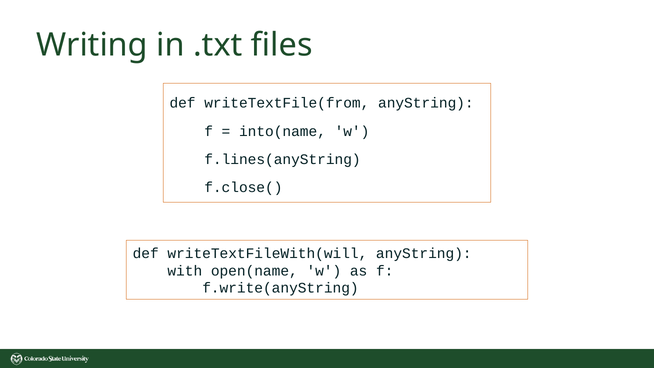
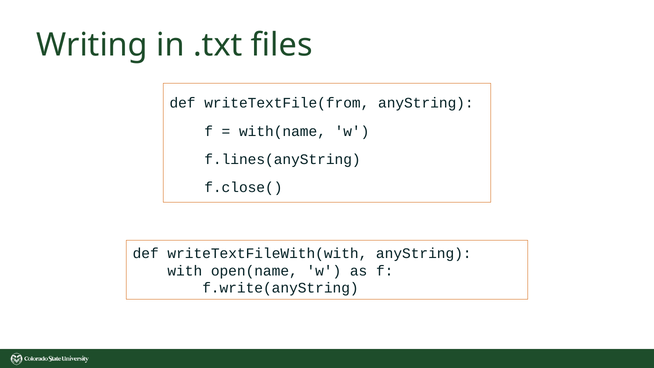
into(name: into(name -> with(name
writeTextFileWith(will: writeTextFileWith(will -> writeTextFileWith(with
